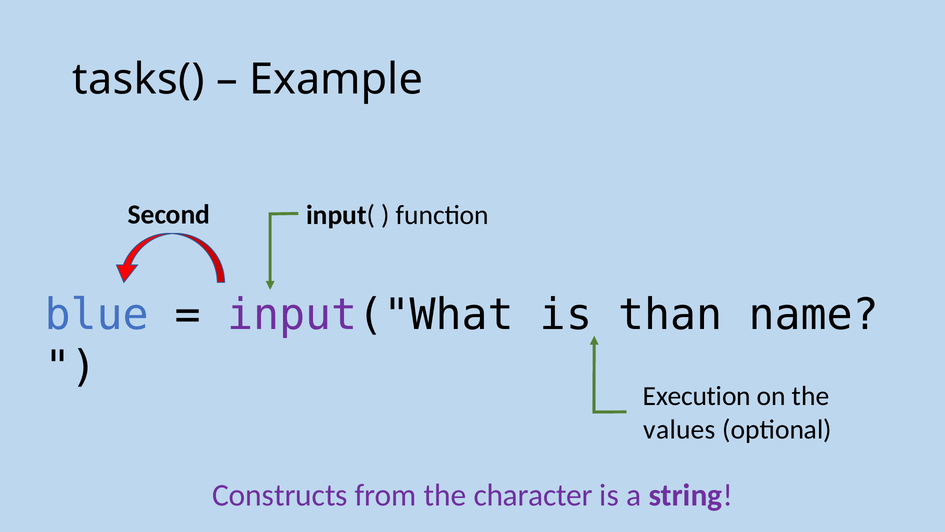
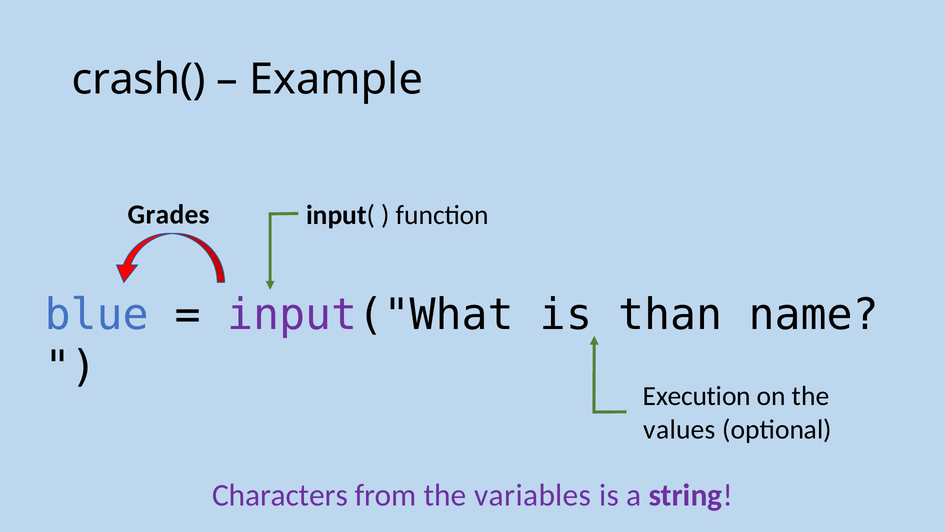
tasks(: tasks( -> crash(
Second: Second -> Grades
Constructs: Constructs -> Characters
character: character -> variables
